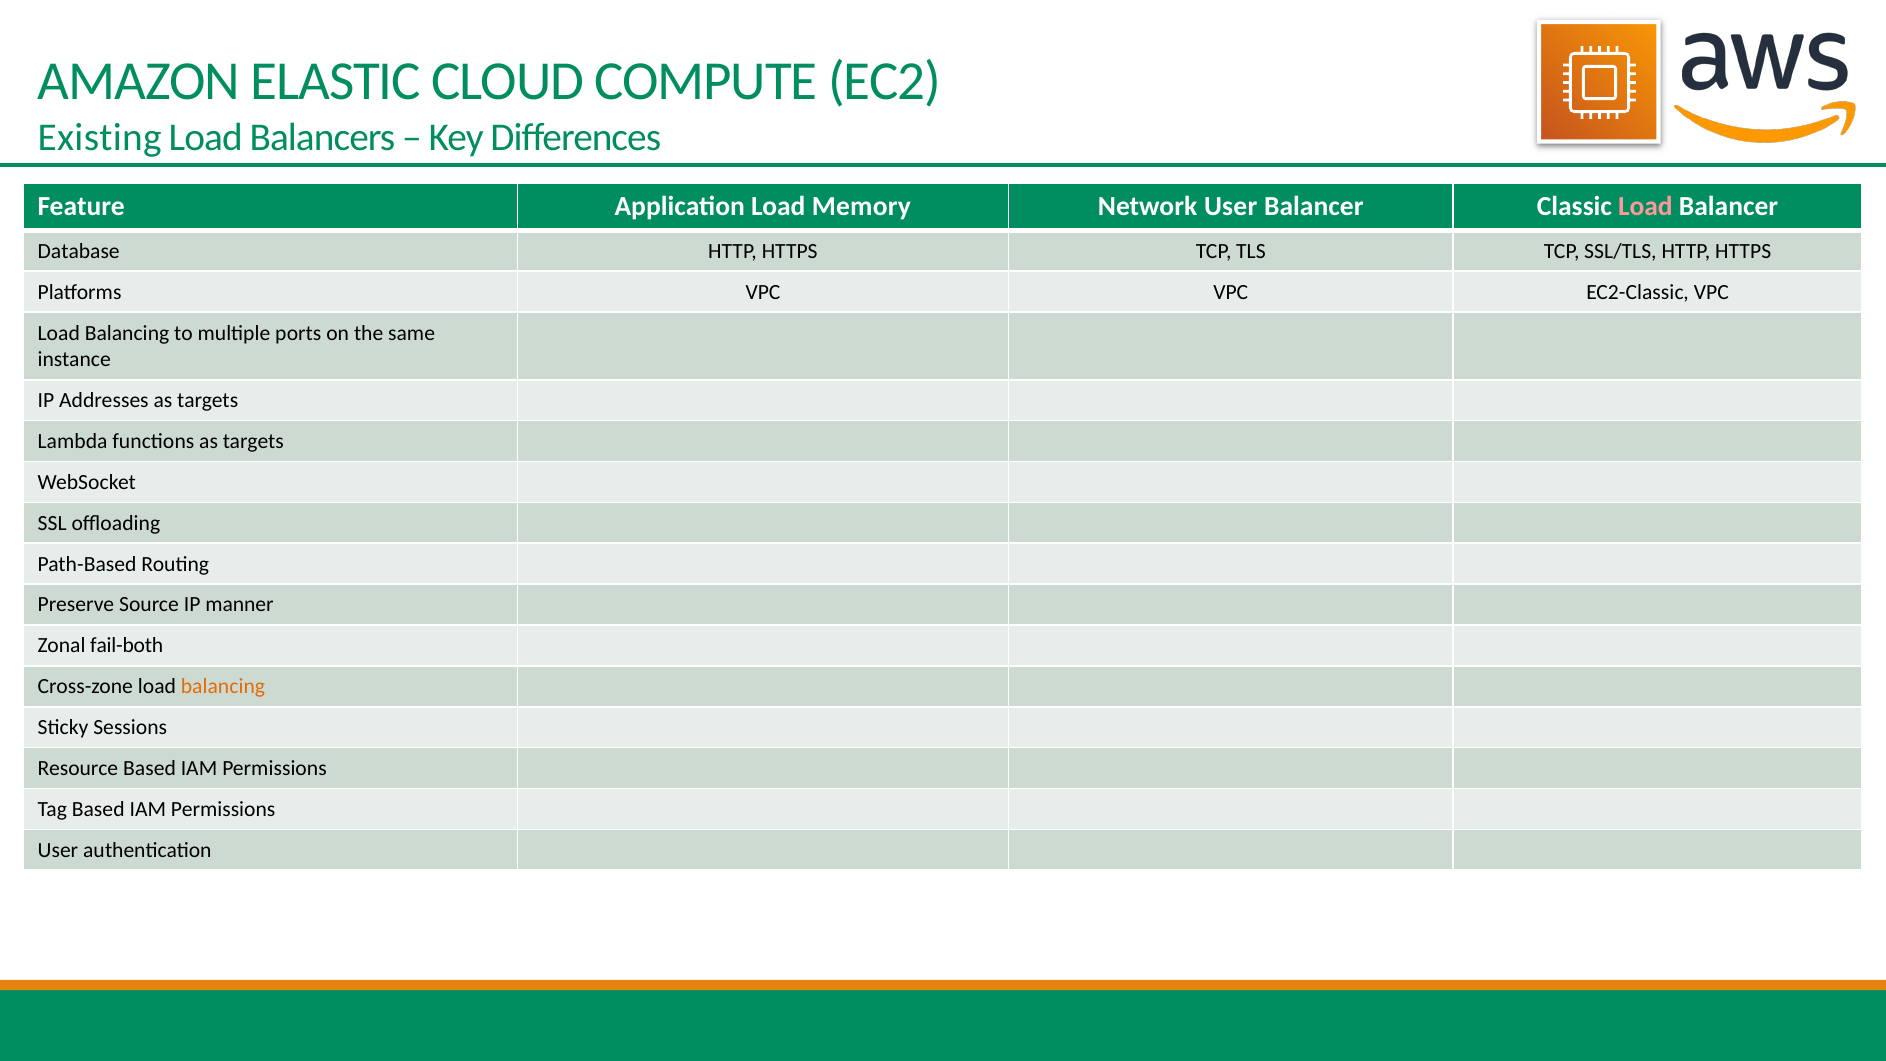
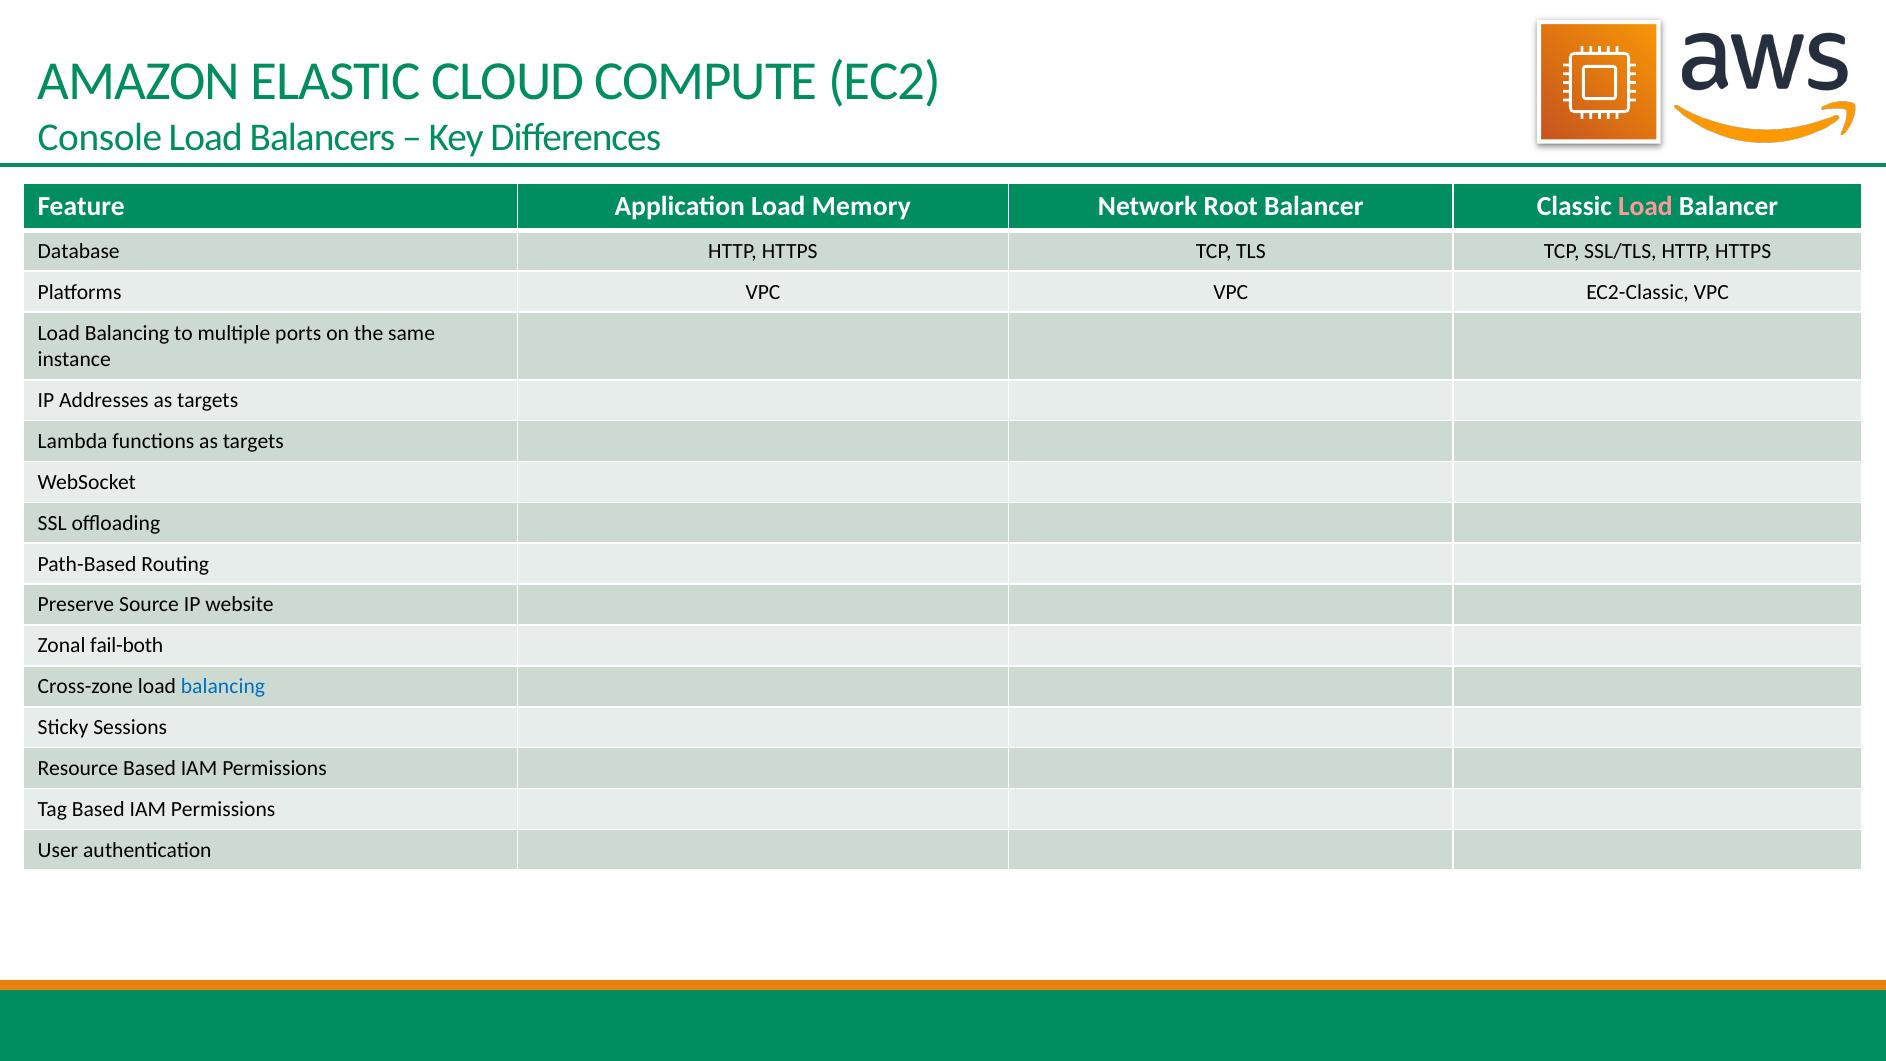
Existing: Existing -> Console
Network User: User -> Root
manner: manner -> website
balancing at (223, 687) colour: orange -> blue
